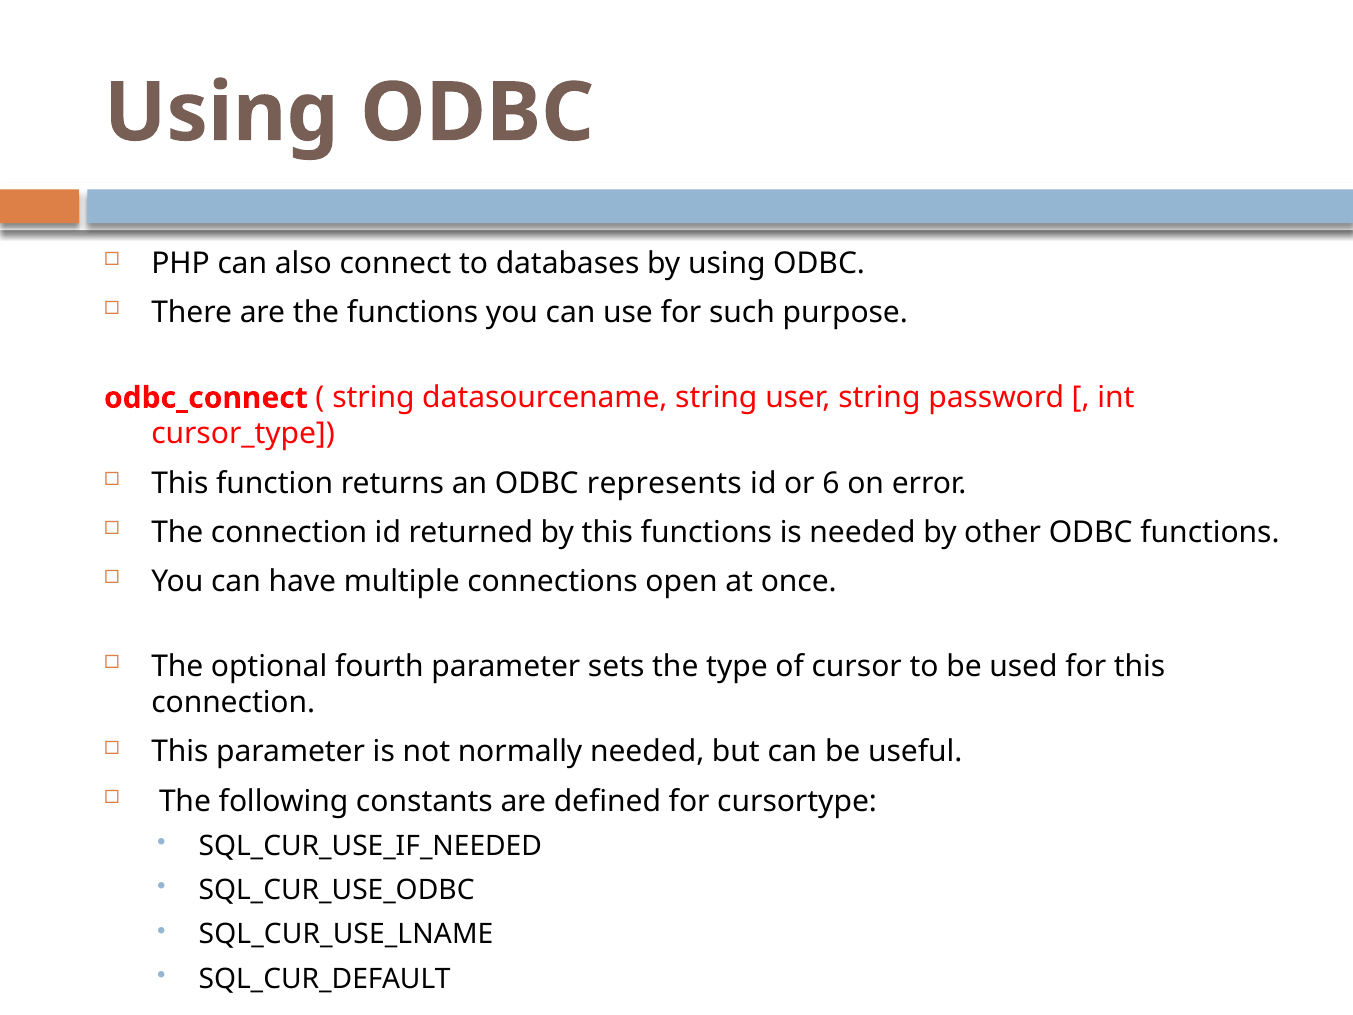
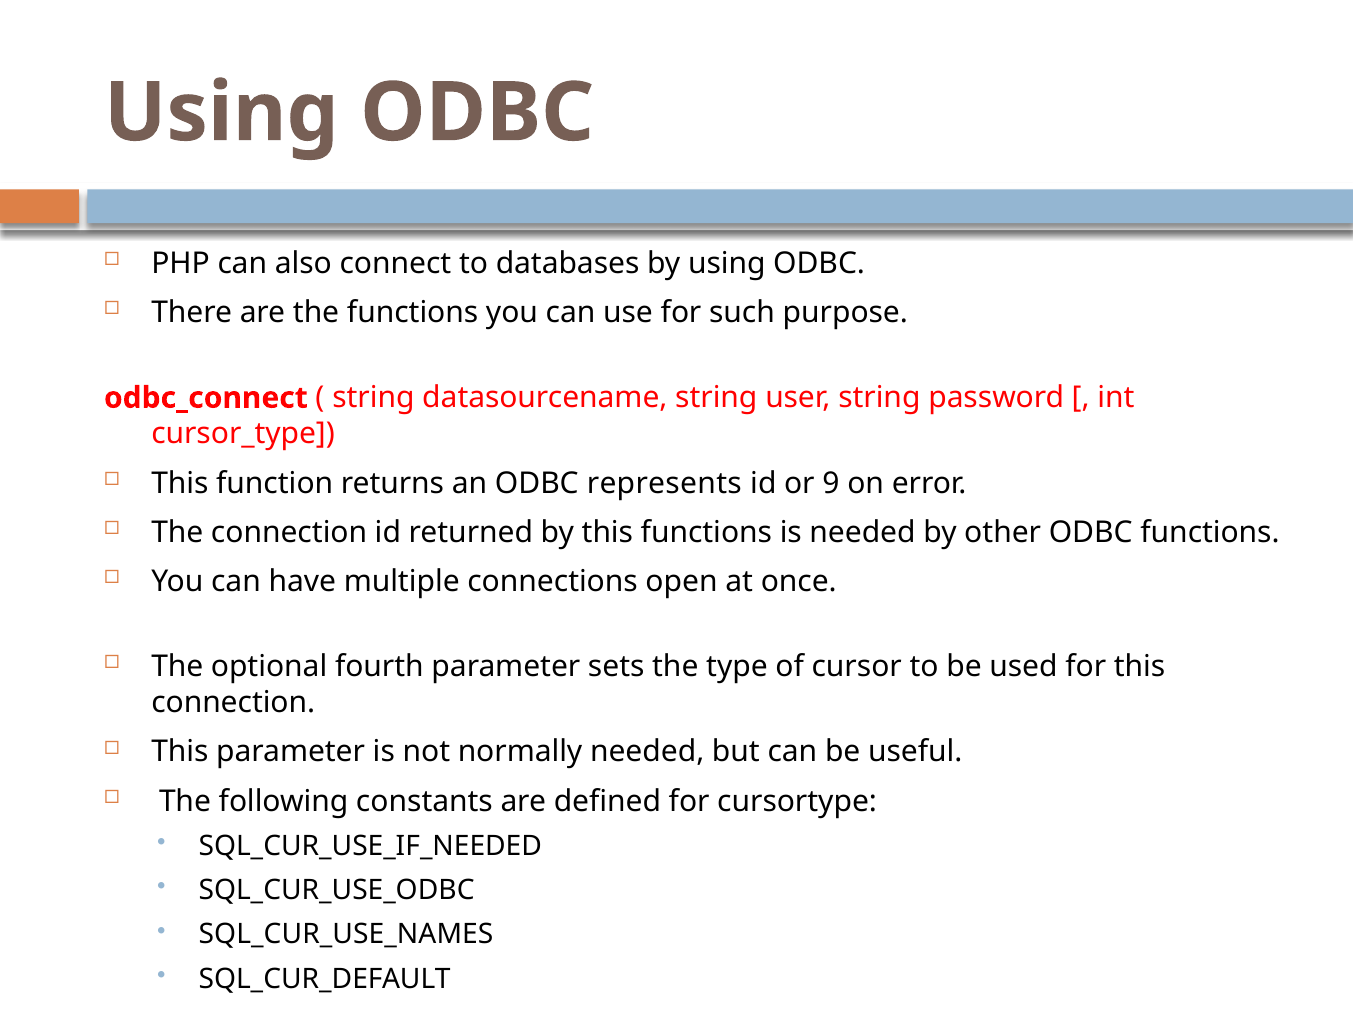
6: 6 -> 9
SQL_CUR_USE_LNAME: SQL_CUR_USE_LNAME -> SQL_CUR_USE_NAMES
